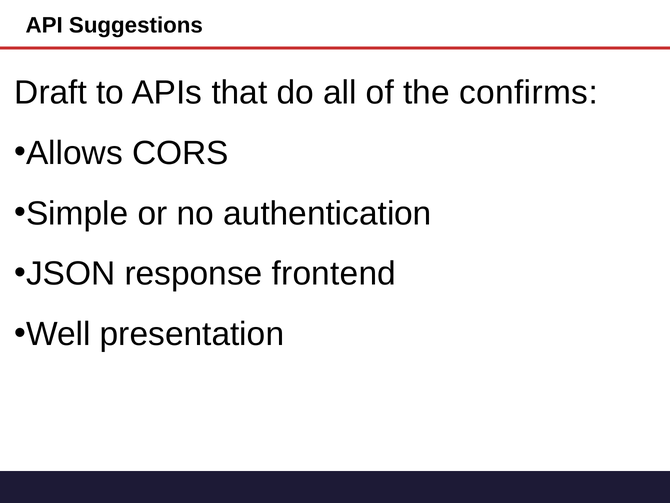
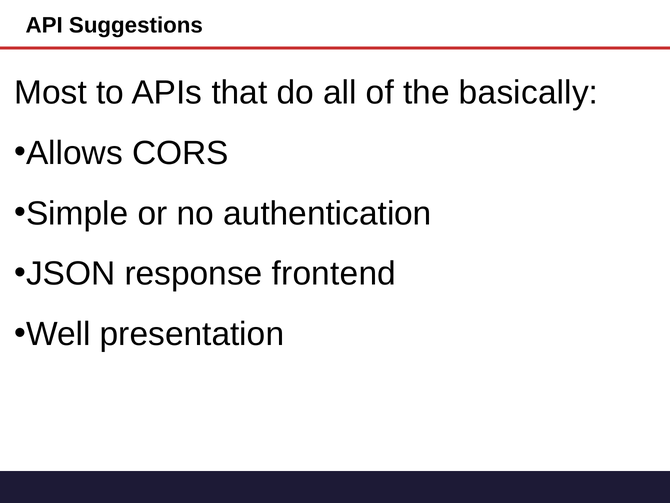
Draft: Draft -> Most
confirms: confirms -> basically
